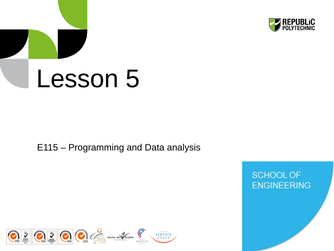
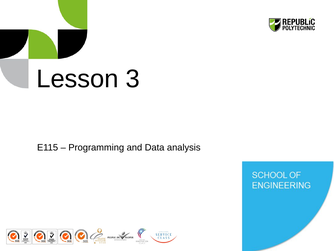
5: 5 -> 3
